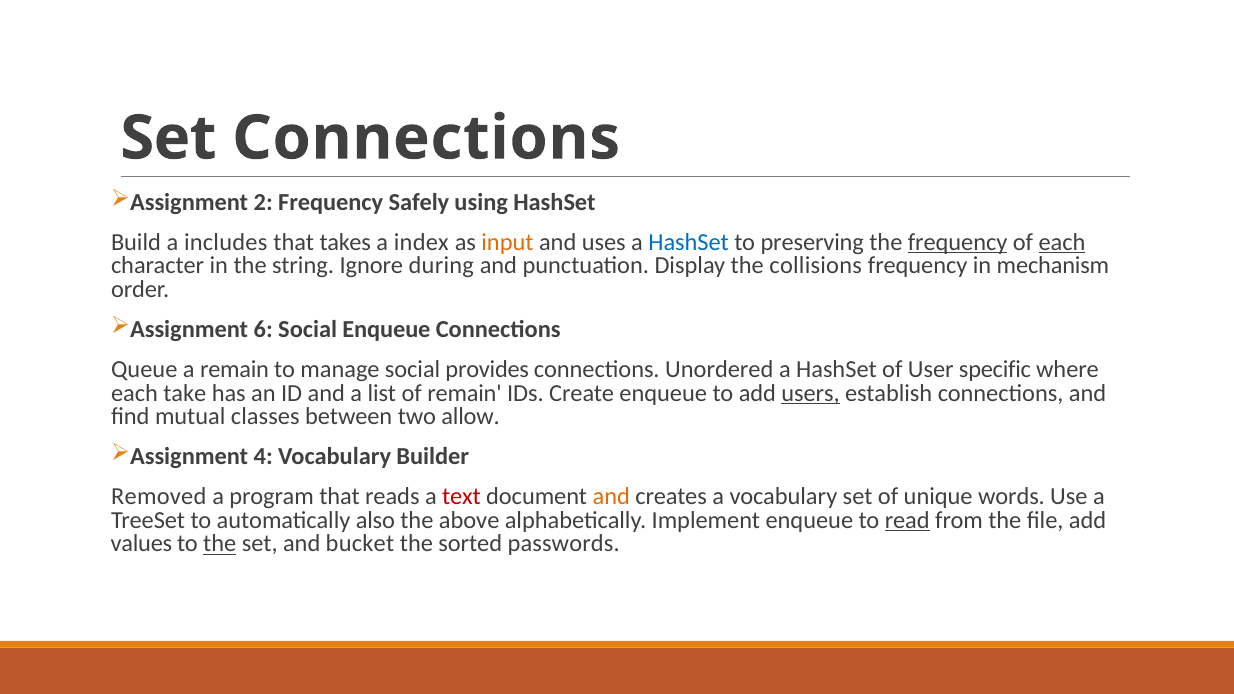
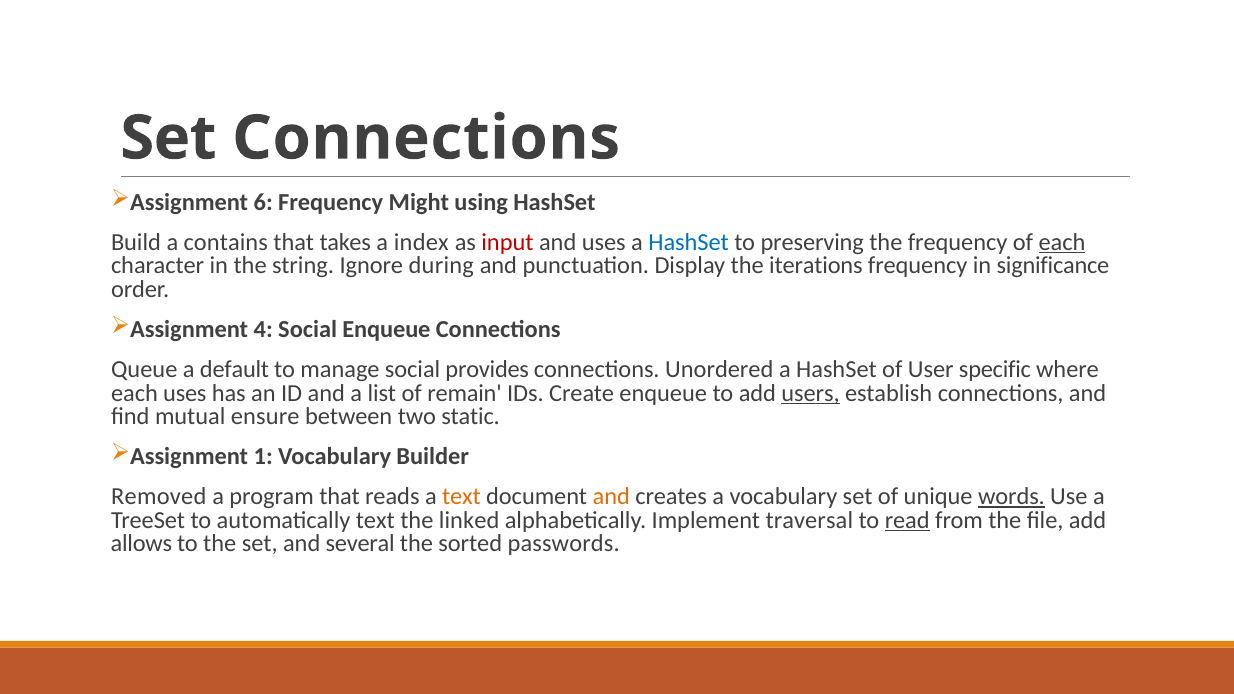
2: 2 -> 6
Safely: Safely -> Might
includes: includes -> contains
input colour: orange -> red
frequency at (958, 242) underline: present -> none
collisions: collisions -> iterations
mechanism: mechanism -> significance
6: 6 -> 4
a remain: remain -> default
each take: take -> uses
classes: classes -> ensure
allow: allow -> static
4: 4 -> 1
text at (461, 497) colour: red -> orange
words underline: none -> present
automatically also: also -> text
above: above -> linked
Implement enqueue: enqueue -> traversal
values: values -> allows
the at (220, 544) underline: present -> none
bucket: bucket -> several
